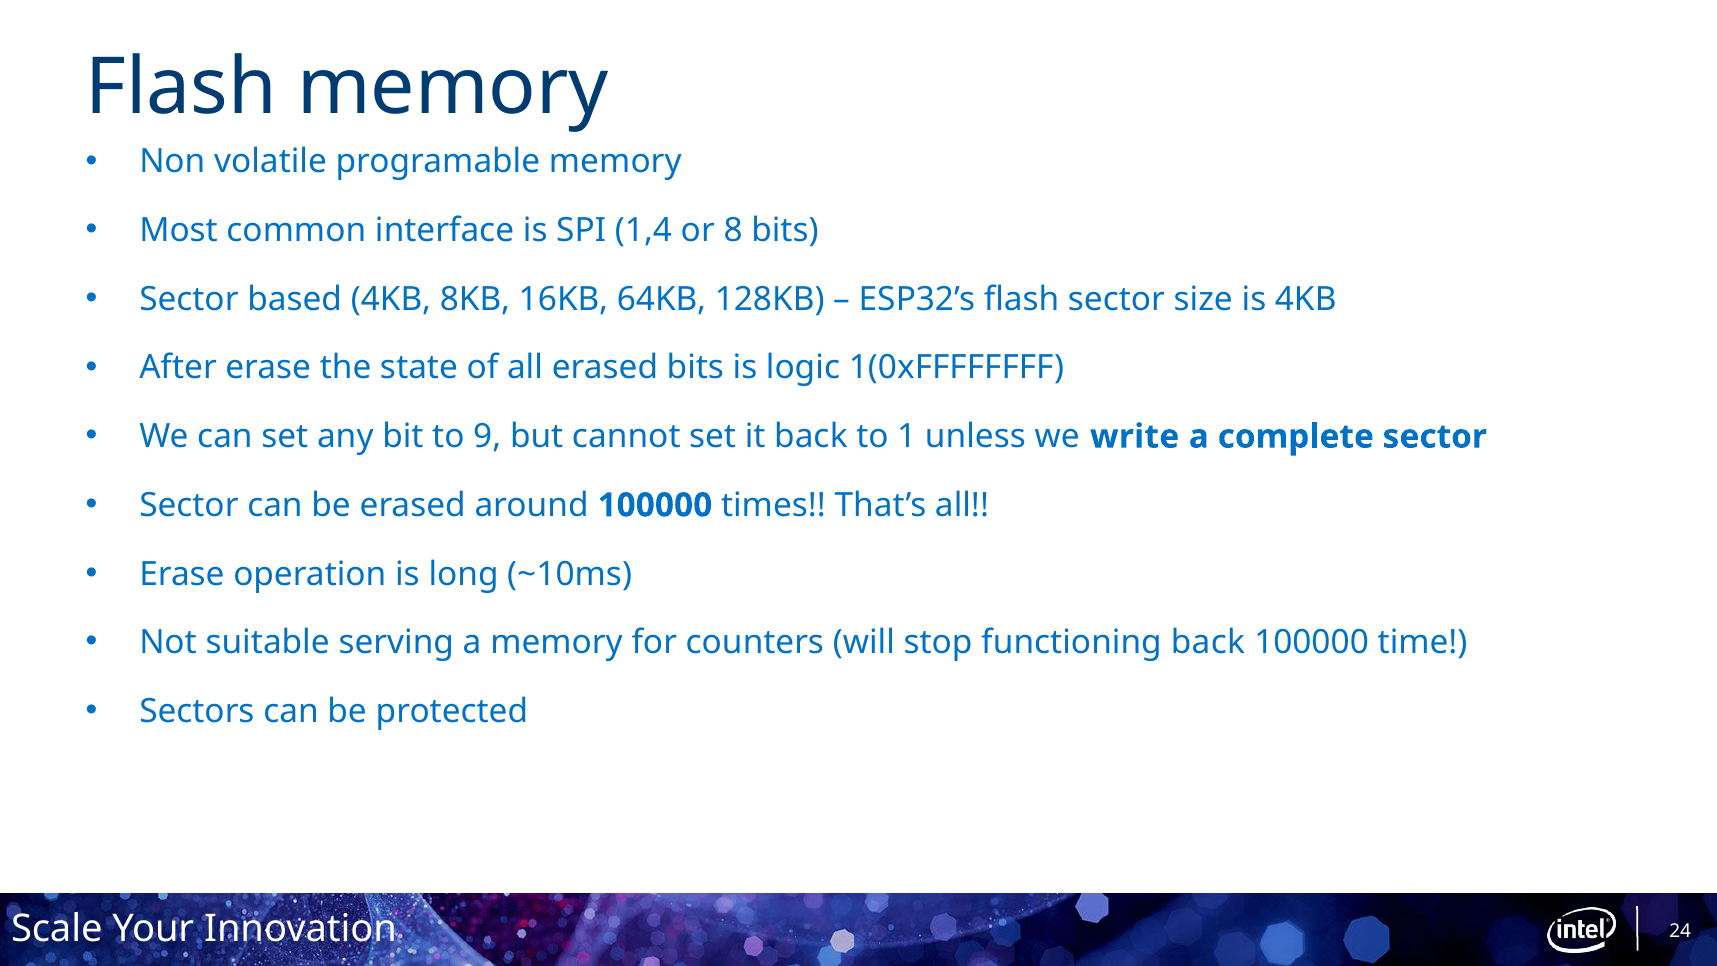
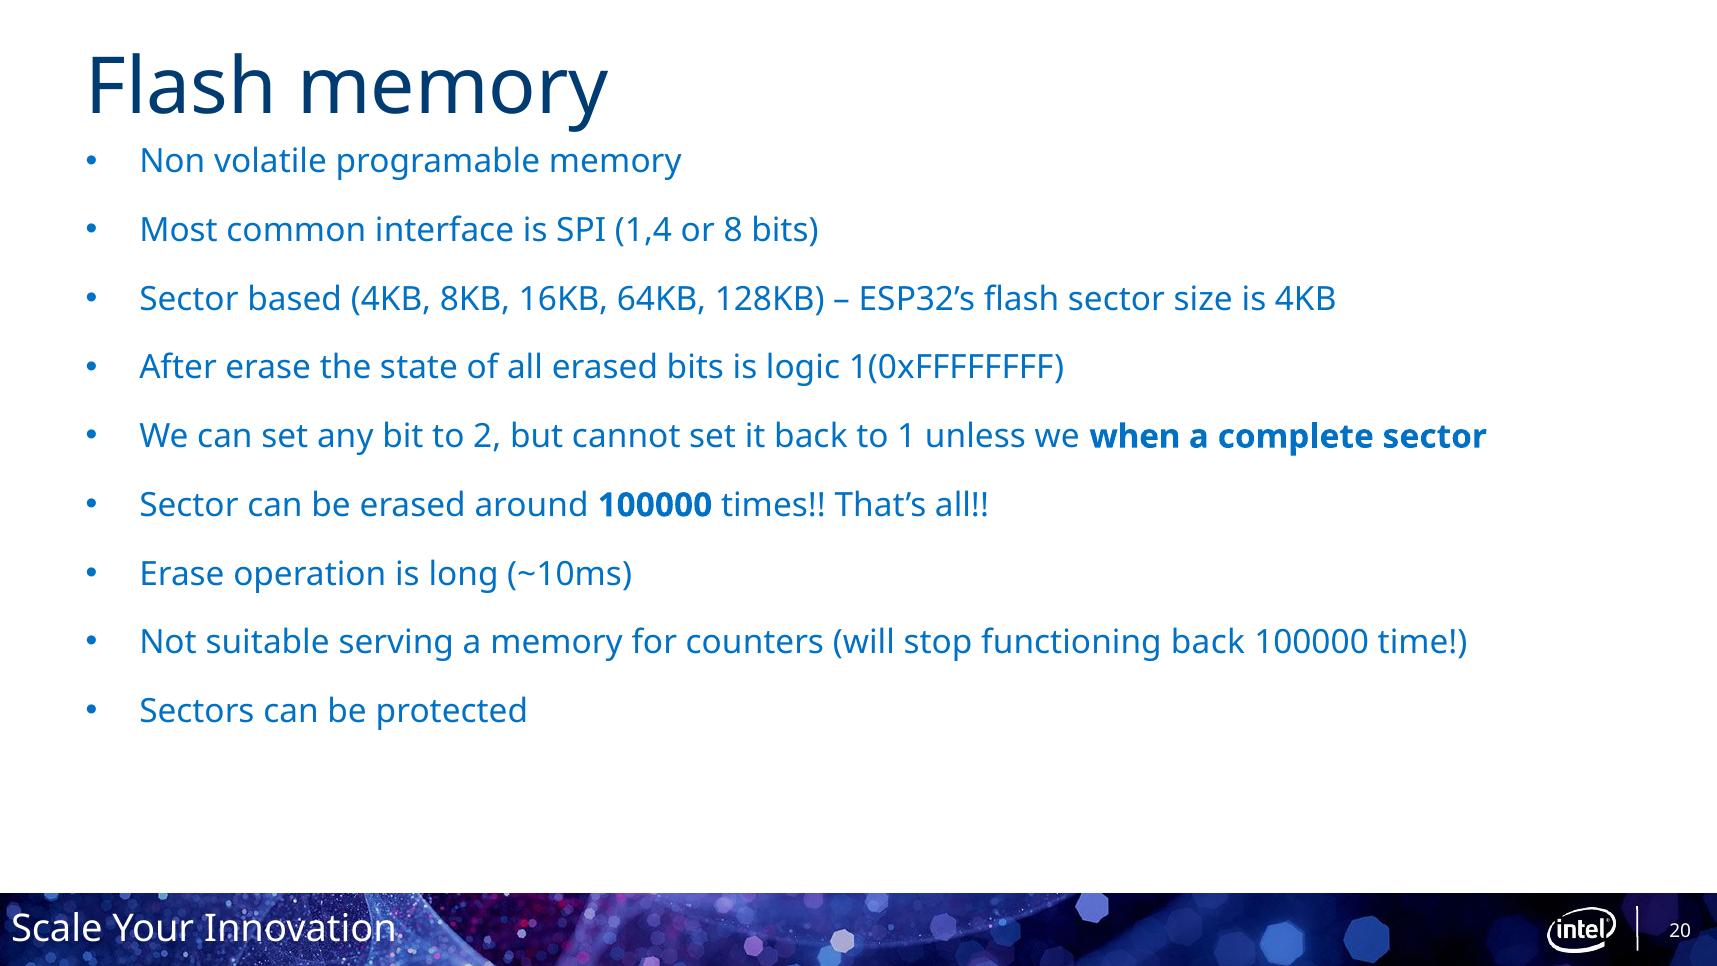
9: 9 -> 2
write: write -> when
24: 24 -> 20
